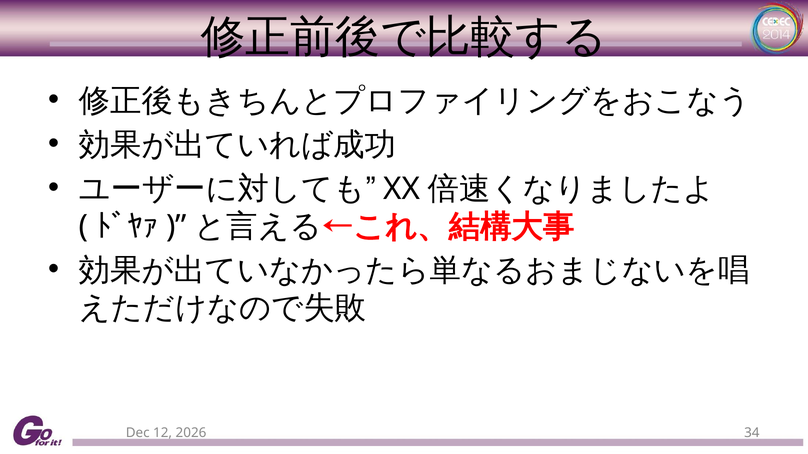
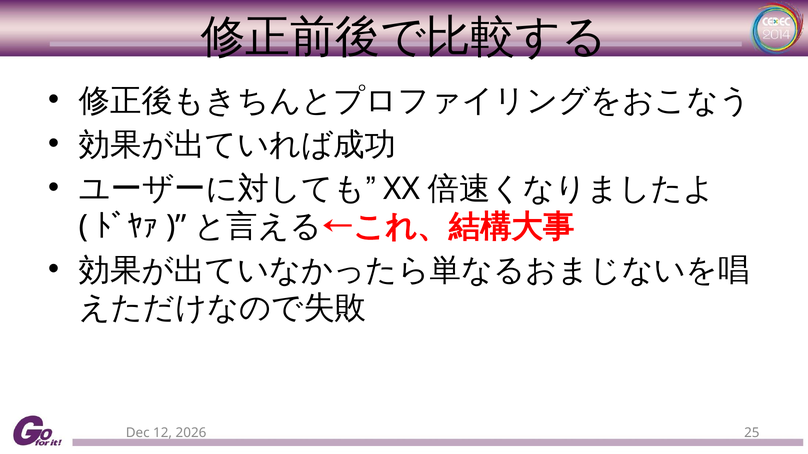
34: 34 -> 25
